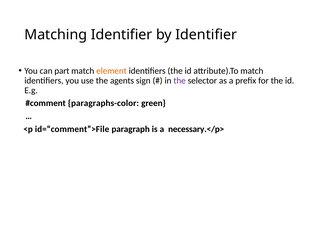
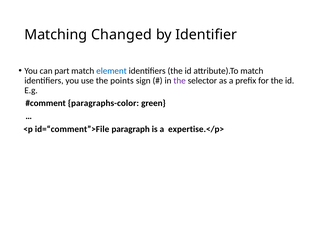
Matching Identifier: Identifier -> Changed
element colour: orange -> blue
agents: agents -> points
necessary.</p>: necessary.</p> -> expertise.</p>
